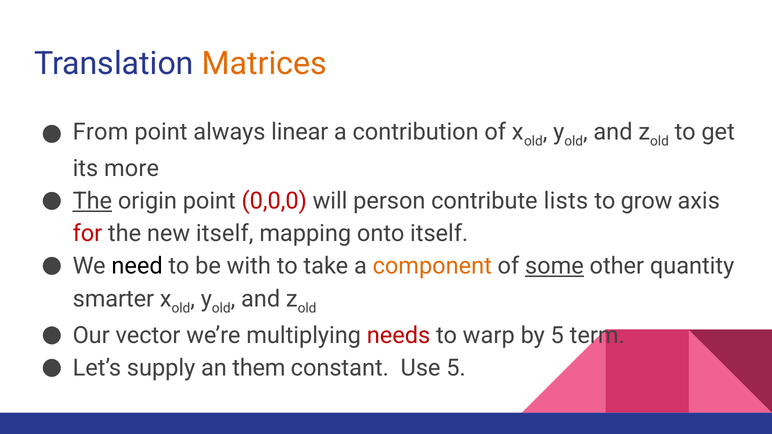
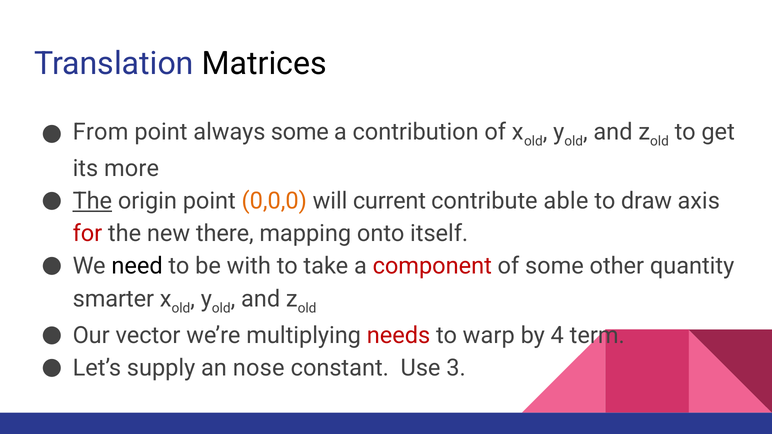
Matrices colour: orange -> black
always linear: linear -> some
0,0,0 colour: red -> orange
person: person -> current
lists: lists -> able
grow: grow -> draw
new itself: itself -> there
component colour: orange -> red
some at (554, 266) underline: present -> none
by 5: 5 -> 4
them: them -> nose
Use 5: 5 -> 3
